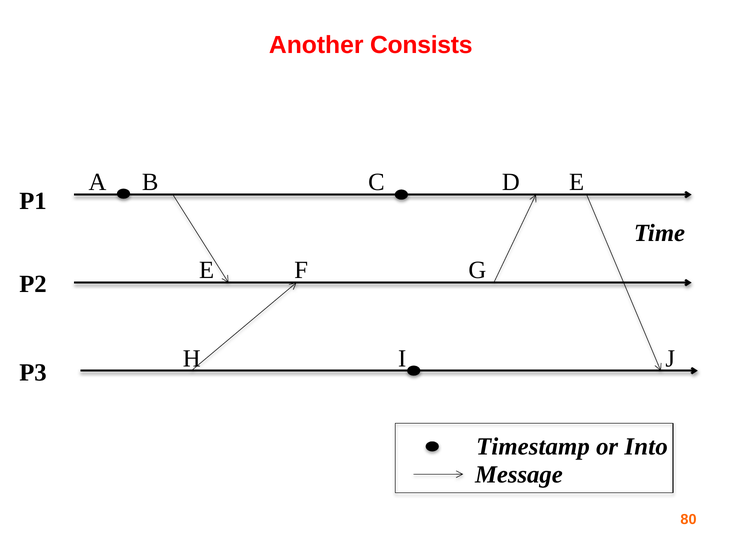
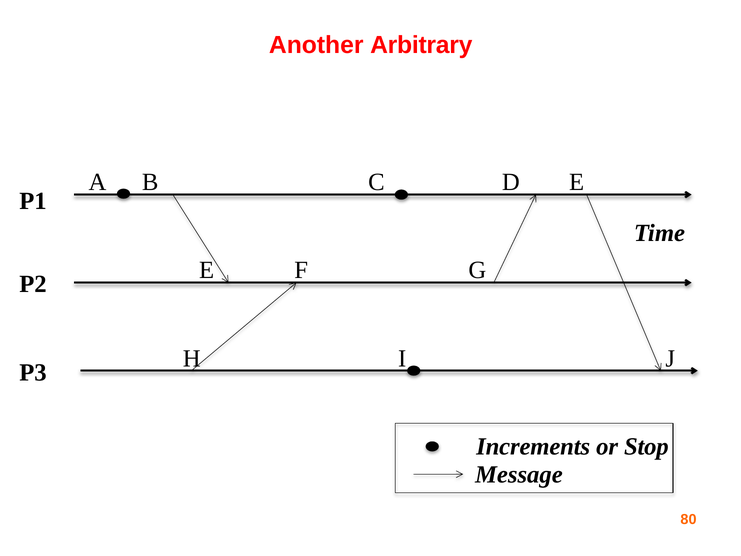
Consists: Consists -> Arbitrary
Timestamp: Timestamp -> Increments
Into: Into -> Stop
